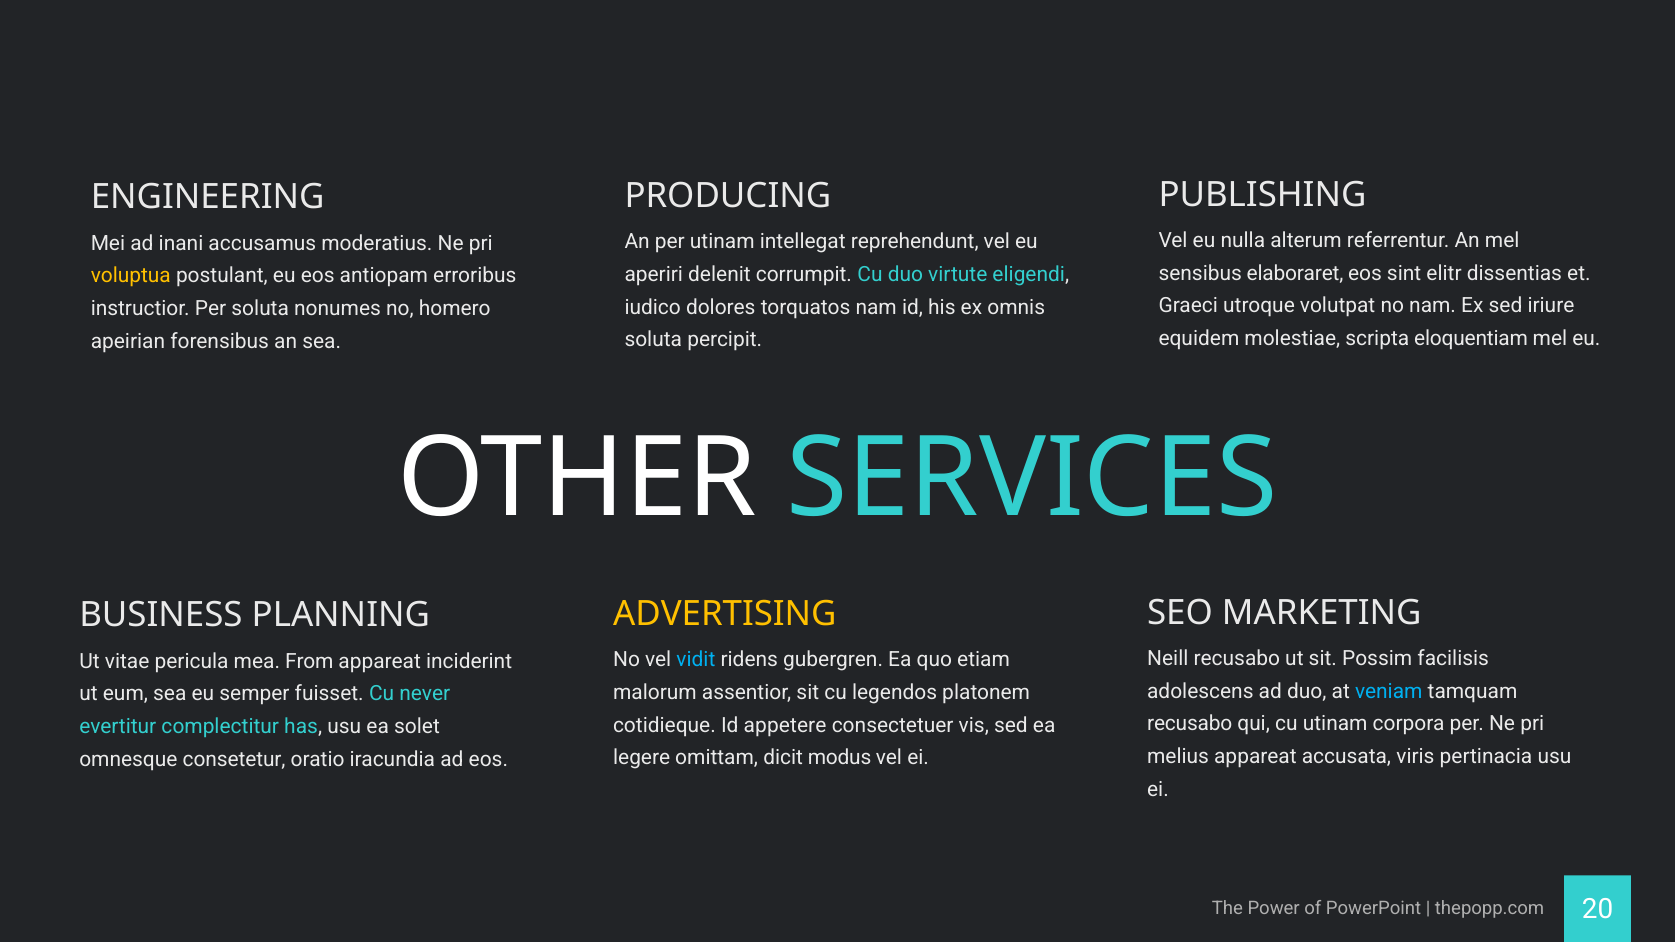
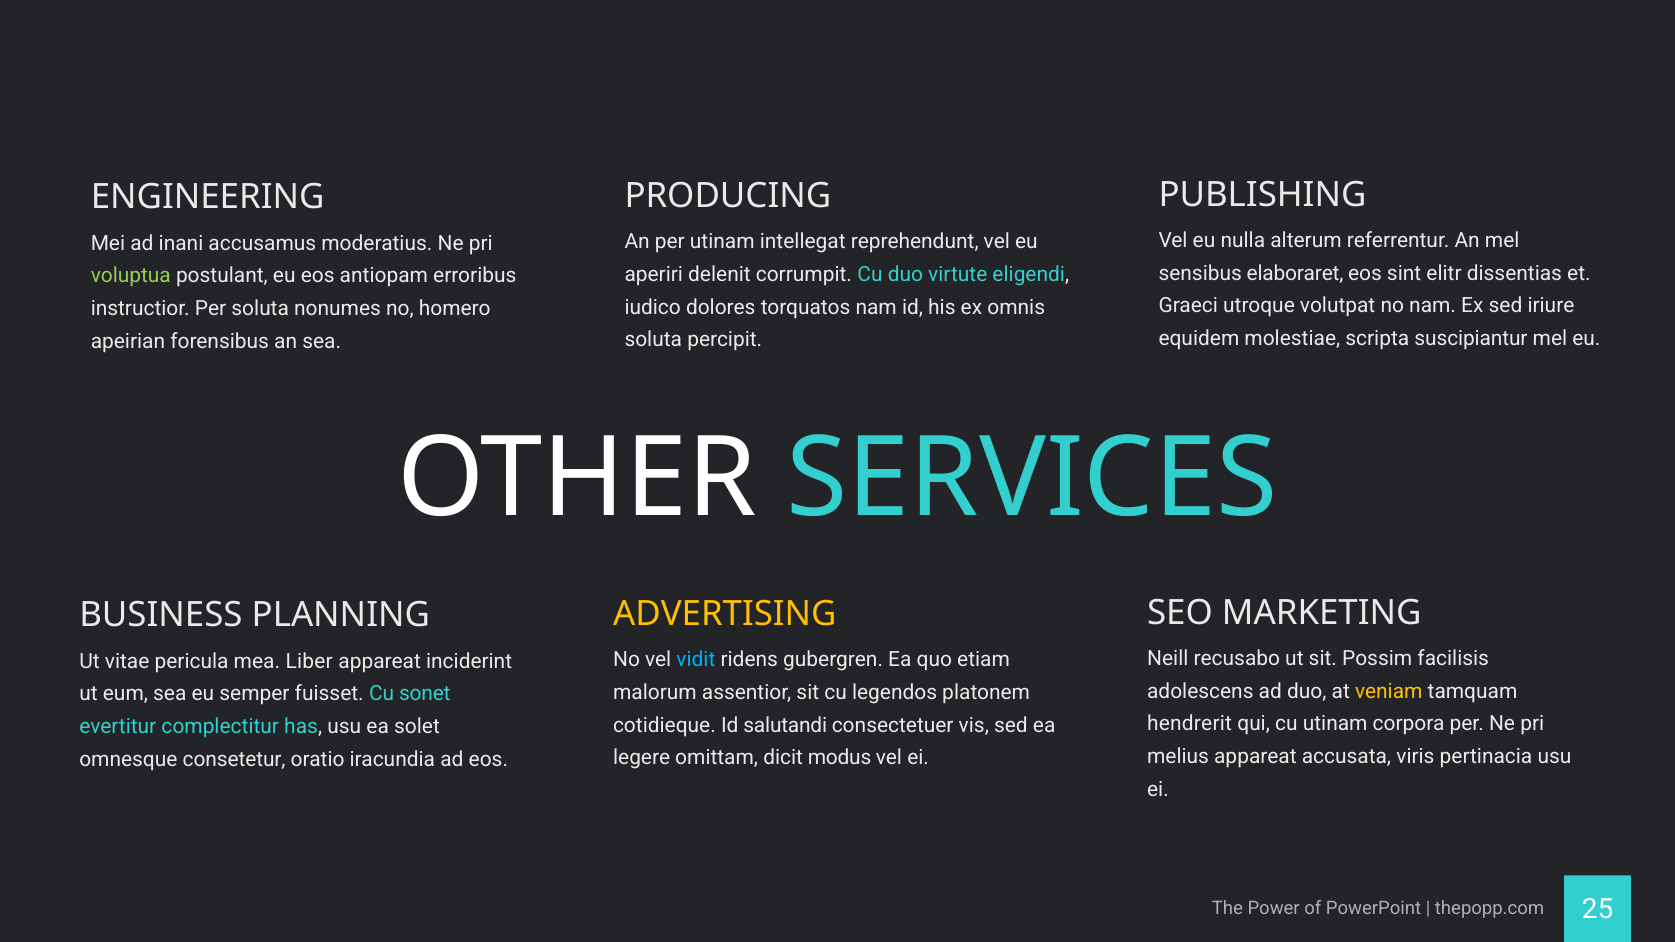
voluptua colour: yellow -> light green
eloquentiam: eloquentiam -> suscipiantur
From: From -> Liber
veniam colour: light blue -> yellow
never: never -> sonet
recusabo at (1190, 724): recusabo -> hendrerit
appetere: appetere -> salutandi
20: 20 -> 25
